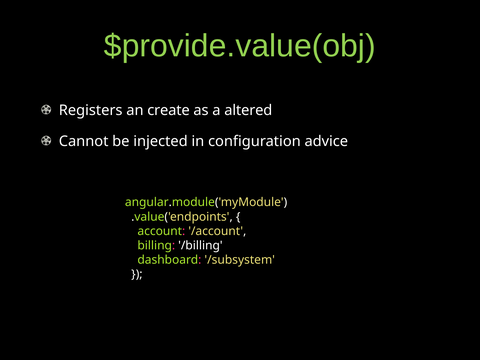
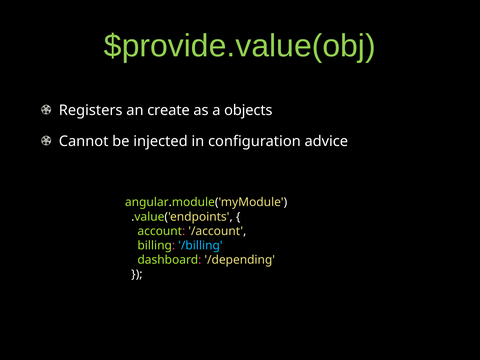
altered: altered -> objects
/billing colour: white -> light blue
/subsystem: /subsystem -> /depending
